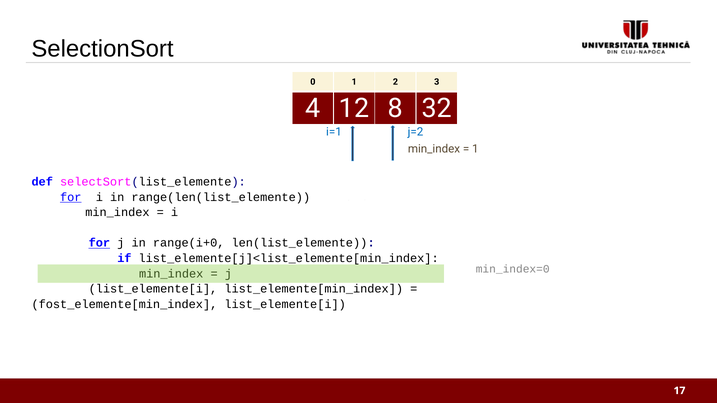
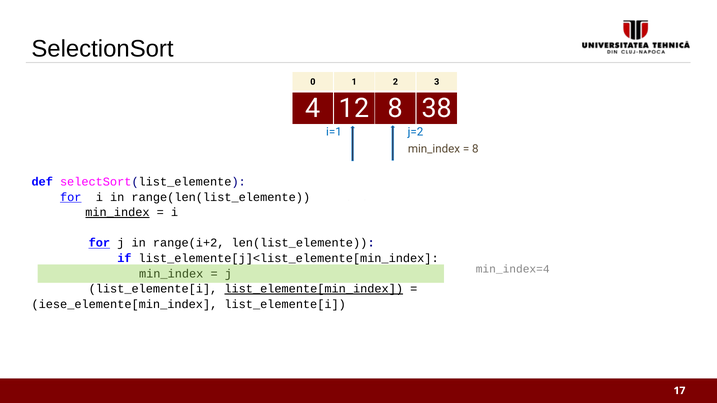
32: 32 -> 38
1 at (475, 149): 1 -> 8
min_index at (117, 213) underline: none -> present
range(i+0: range(i+0 -> range(i+2
min_index=0: min_index=0 -> min_index=4
list_elemente[min_index underline: none -> present
fost_elemente[min_index: fost_elemente[min_index -> iese_elemente[min_index
